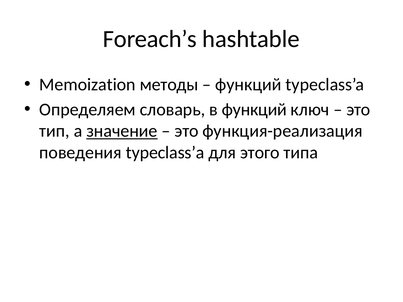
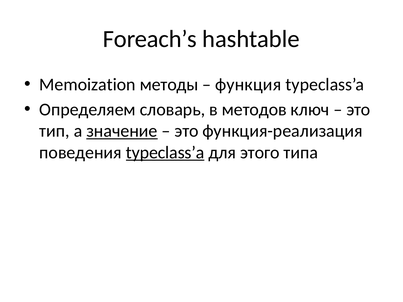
функций at (248, 85): функций -> функция
в функций: функций -> методов
typeclass’a at (165, 153) underline: none -> present
